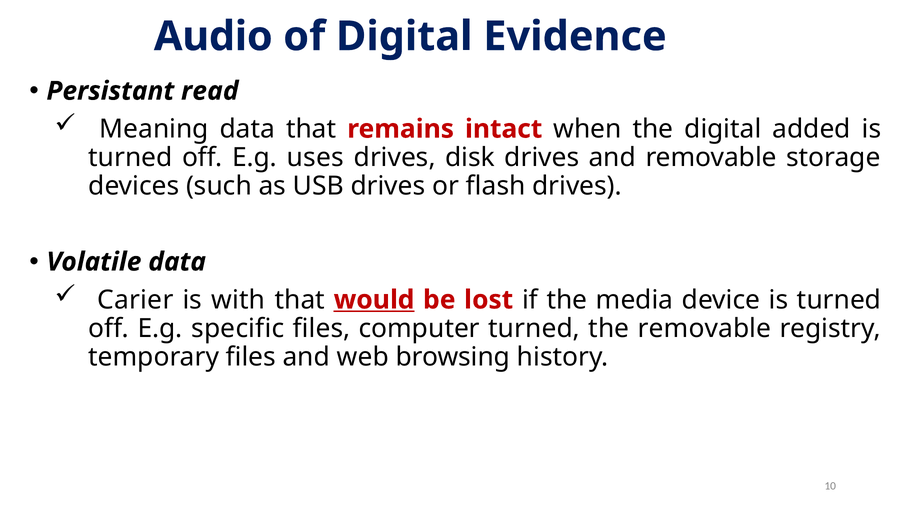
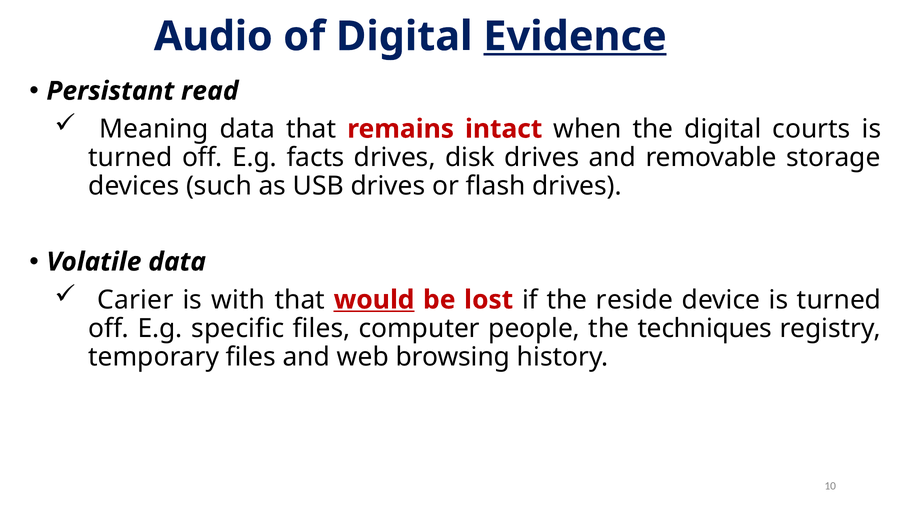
Evidence underline: none -> present
added: added -> courts
uses: uses -> facts
media: media -> reside
computer turned: turned -> people
the removable: removable -> techniques
